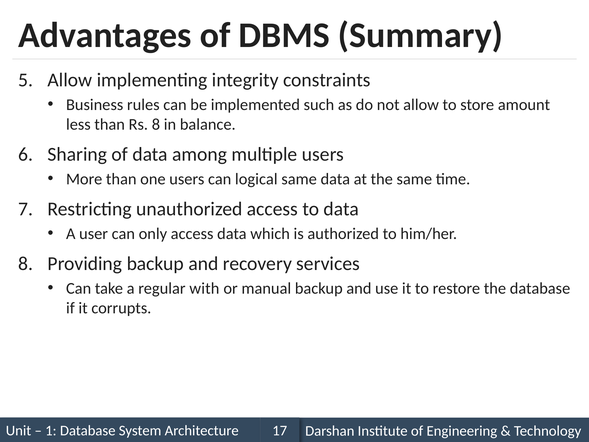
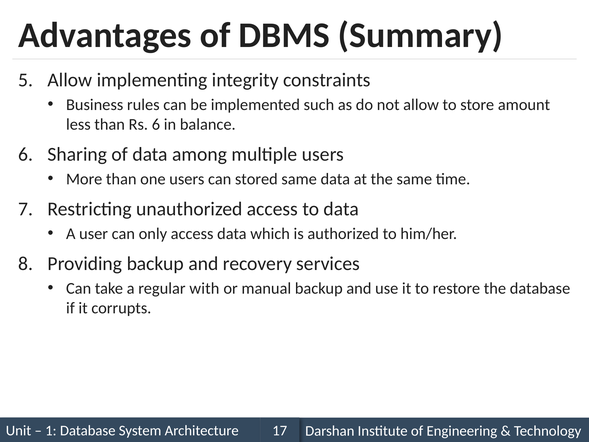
Rs 8: 8 -> 6
logical: logical -> stored
